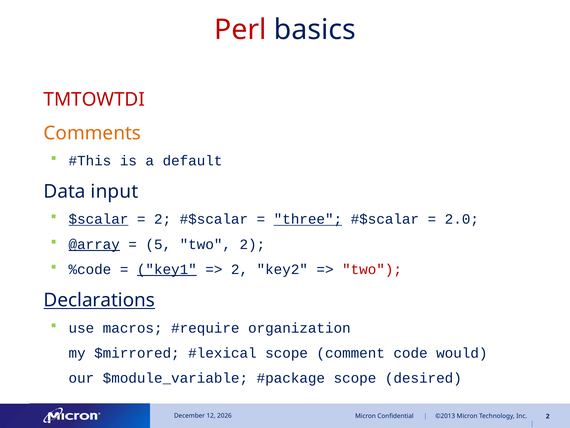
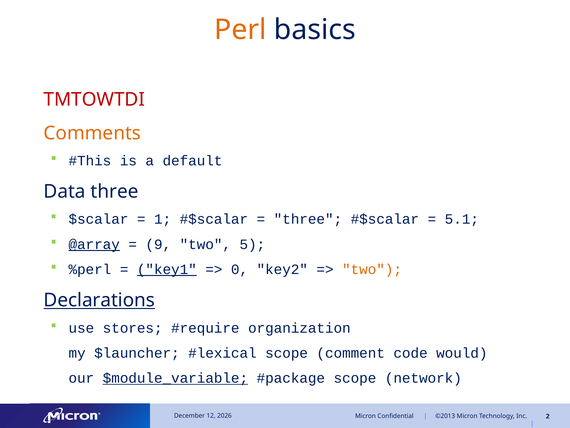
Perl colour: red -> orange
Data input: input -> three
$scalar underline: present -> none
2 at (163, 219): 2 -> 1
three at (308, 219) underline: present -> none
2.0: 2.0 -> 5.1
5: 5 -> 9
two 2: 2 -> 5
%code: %code -> %perl
2 at (240, 269): 2 -> 0
two at (372, 269) colour: red -> orange
macros: macros -> stores
$mirrored: $mirrored -> $launcher
$module_variable underline: none -> present
desired: desired -> network
